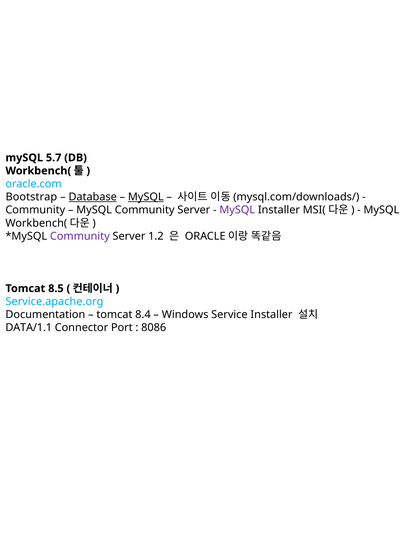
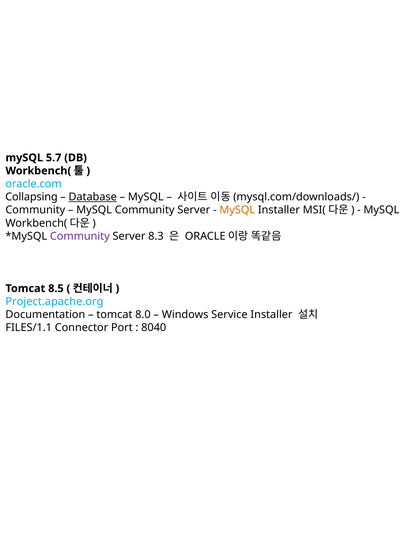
Bootstrap: Bootstrap -> Collapsing
MySQL at (146, 197) underline: present -> none
MySQL at (237, 210) colour: purple -> orange
1.2: 1.2 -> 8.3
Service.apache.org: Service.apache.org -> Project.apache.org
8.4: 8.4 -> 8.0
DATA/1.1: DATA/1.1 -> FILES/1.1
8086: 8086 -> 8040
